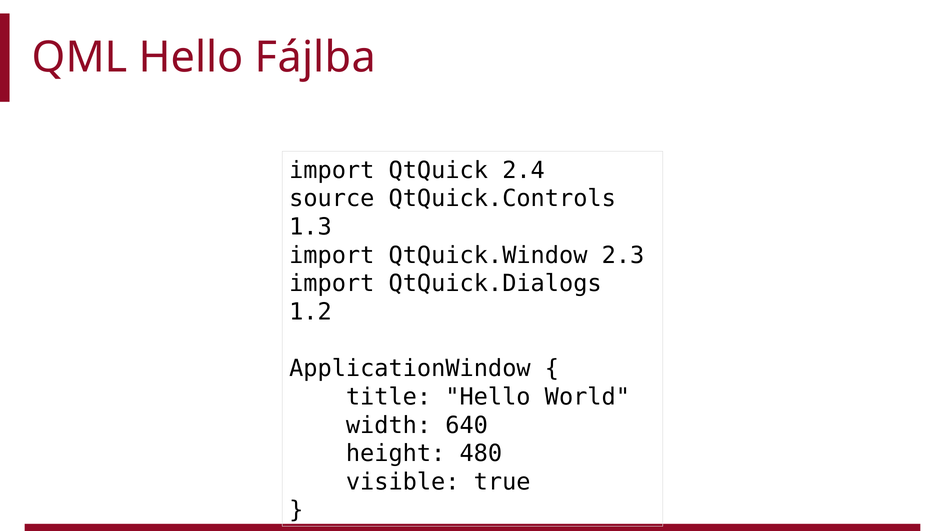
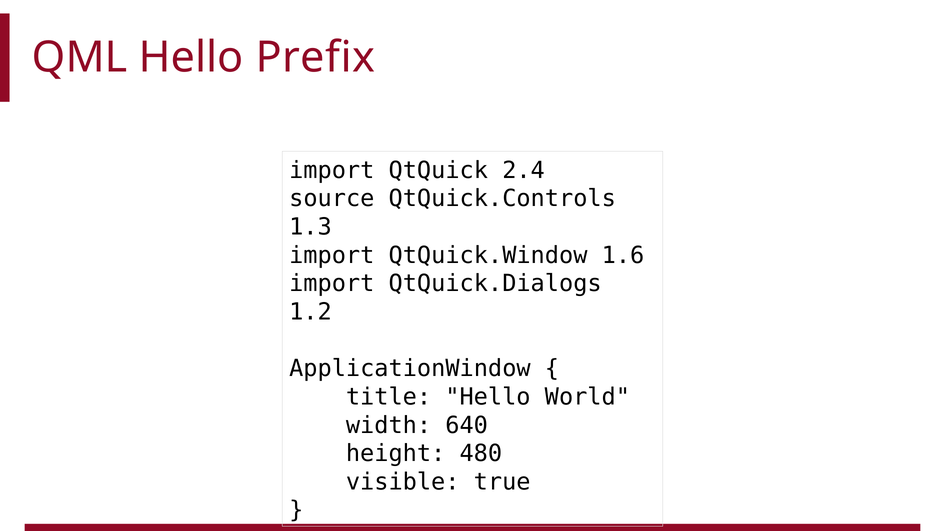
Fájlba: Fájlba -> Prefix
2.3: 2.3 -> 1.6
